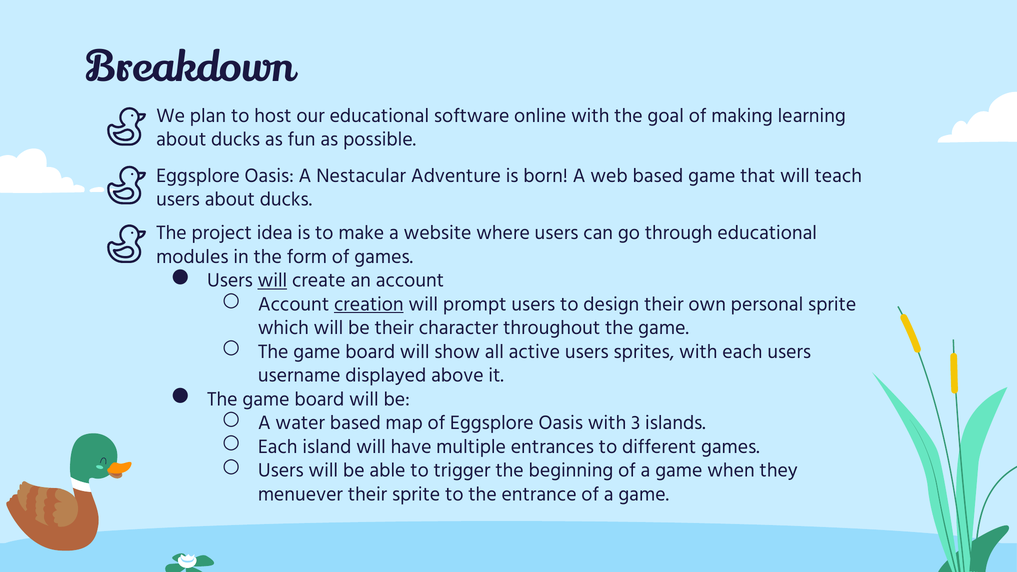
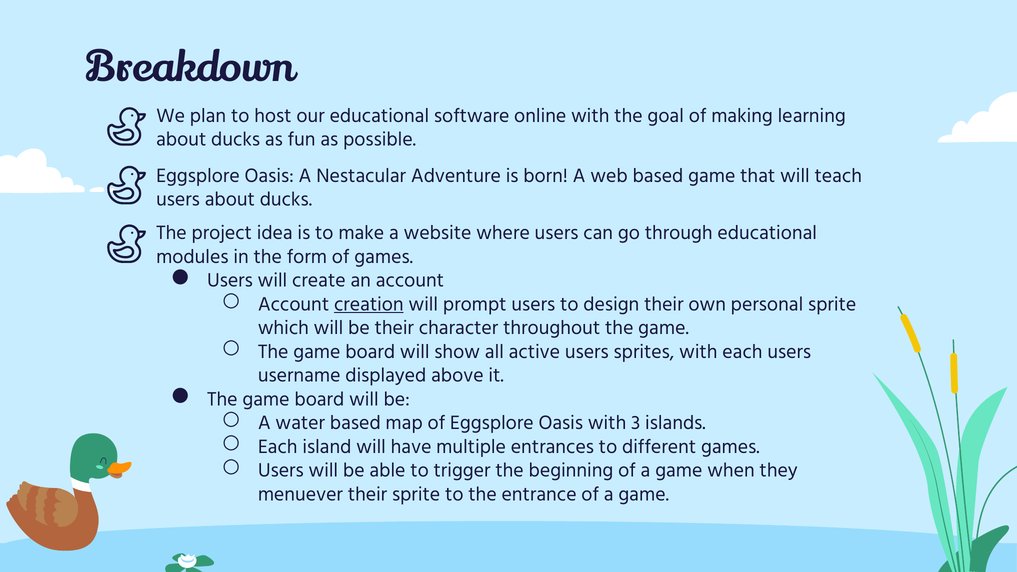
will at (272, 280) underline: present -> none
